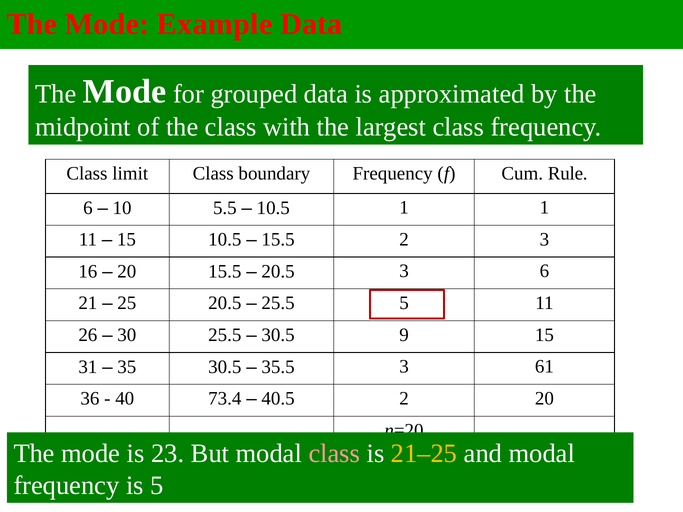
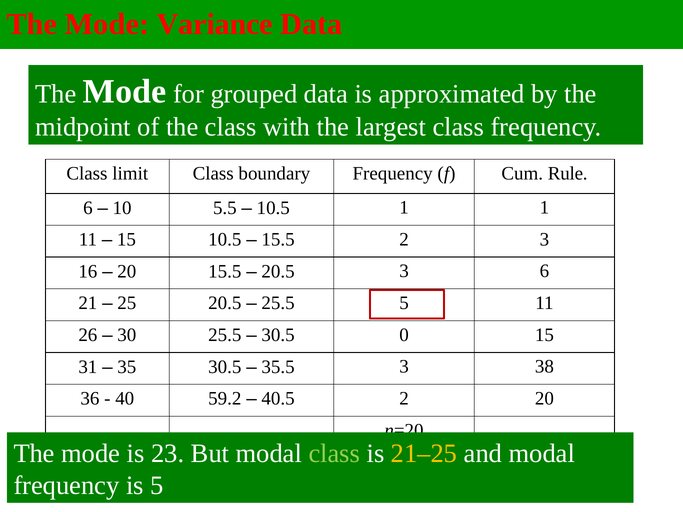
Example: Example -> Variance
9: 9 -> 0
61: 61 -> 38
73.4: 73.4 -> 59.2
class at (334, 454) colour: pink -> light green
